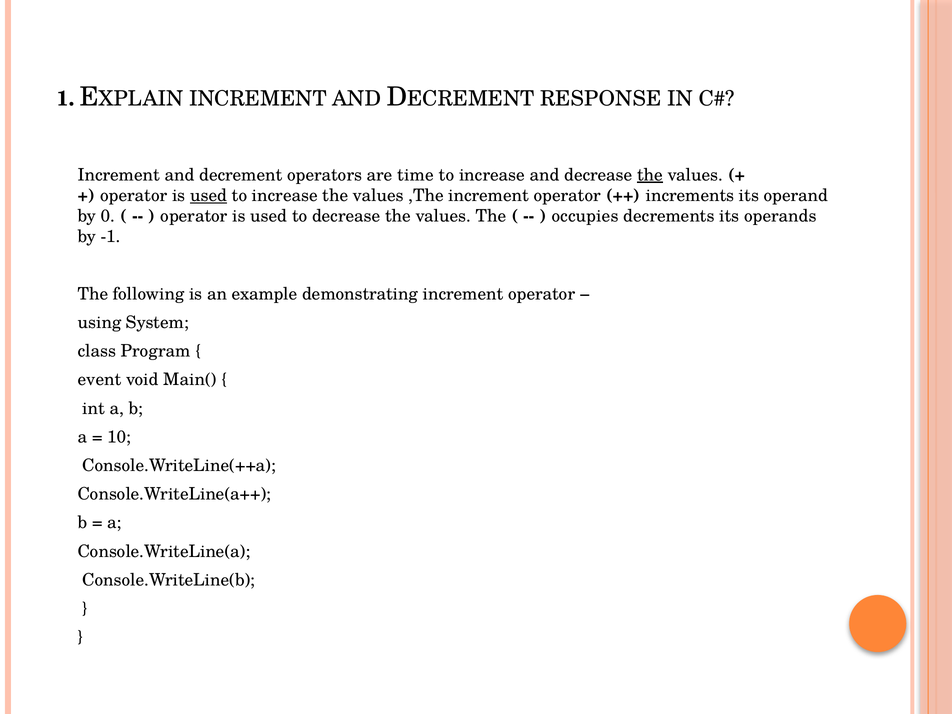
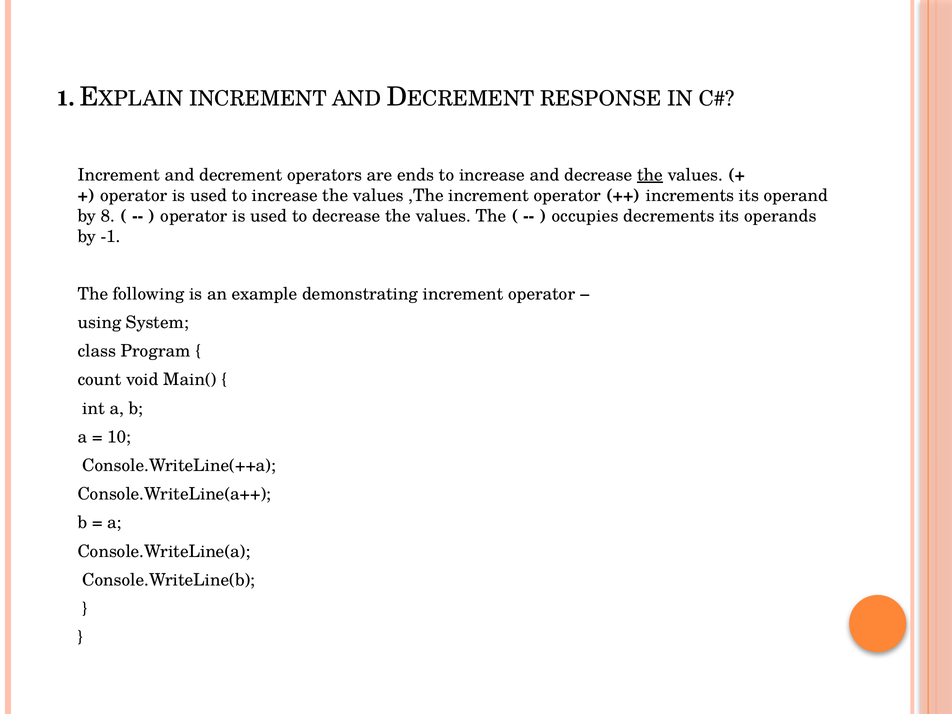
time: time -> ends
used at (209, 196) underline: present -> none
0: 0 -> 8
event: event -> count
